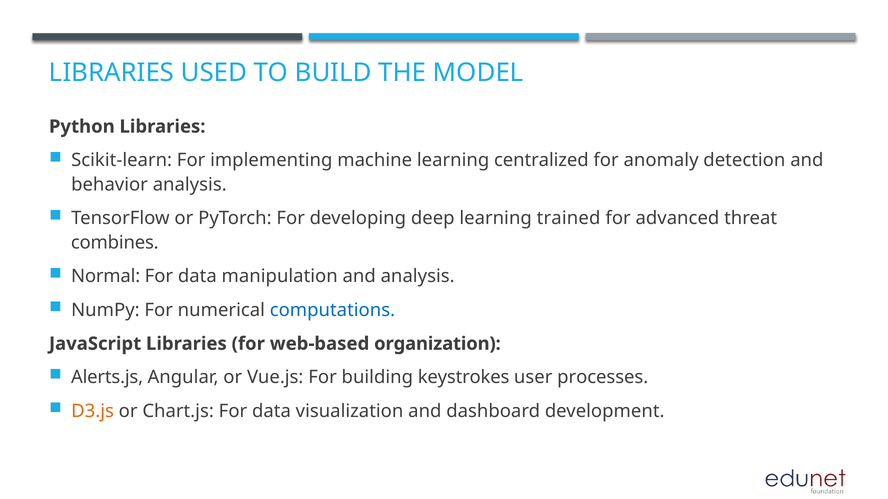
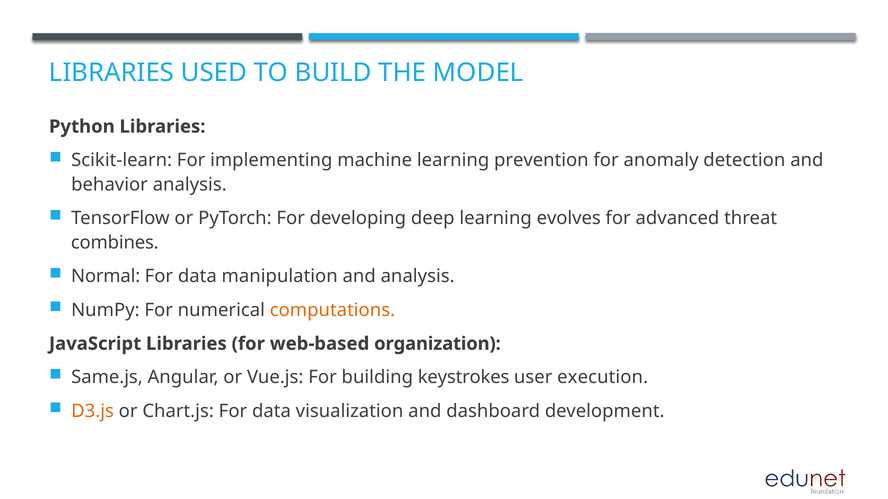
centralized: centralized -> prevention
trained: trained -> evolves
computations colour: blue -> orange
Alerts.js: Alerts.js -> Same.js
processes: processes -> execution
